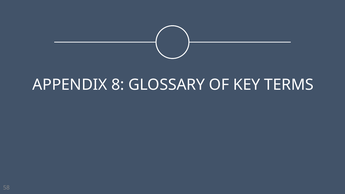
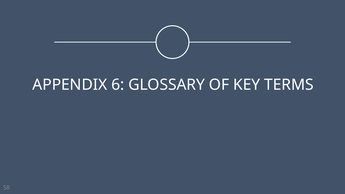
8: 8 -> 6
